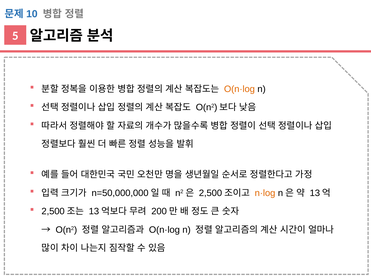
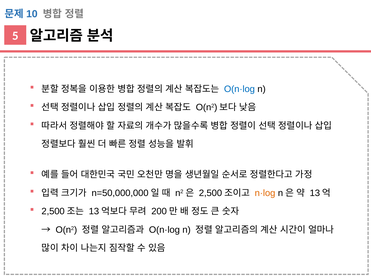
O(n·log at (239, 89) colour: orange -> blue
